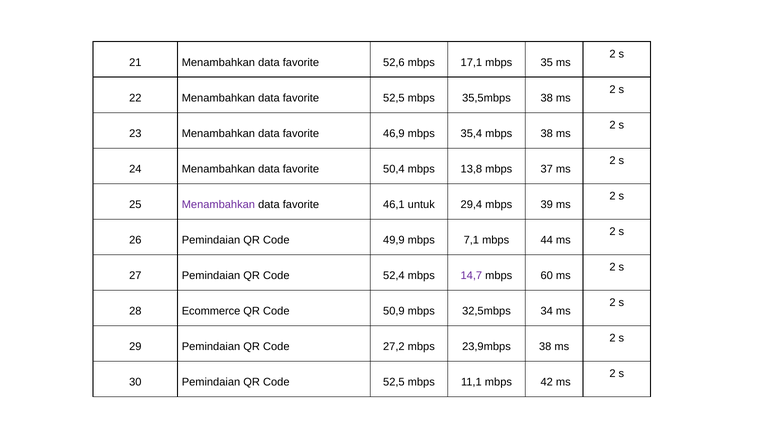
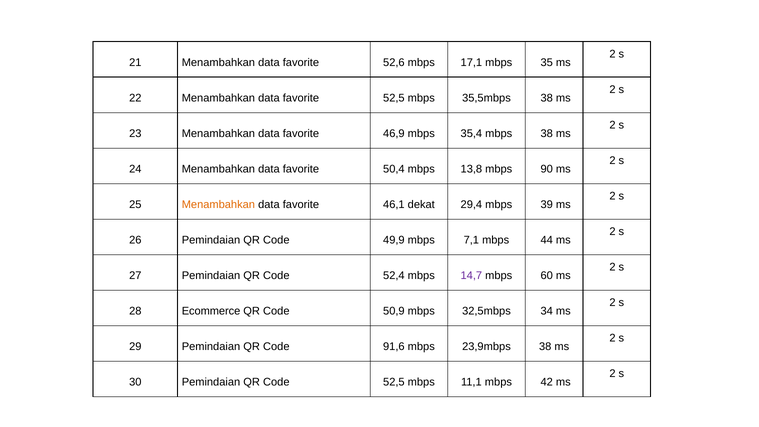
37: 37 -> 90
Menambahkan at (218, 205) colour: purple -> orange
untuk: untuk -> dekat
27,2: 27,2 -> 91,6
